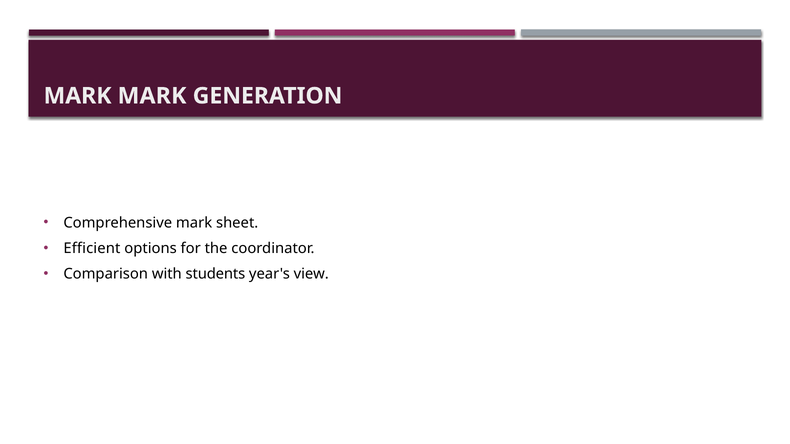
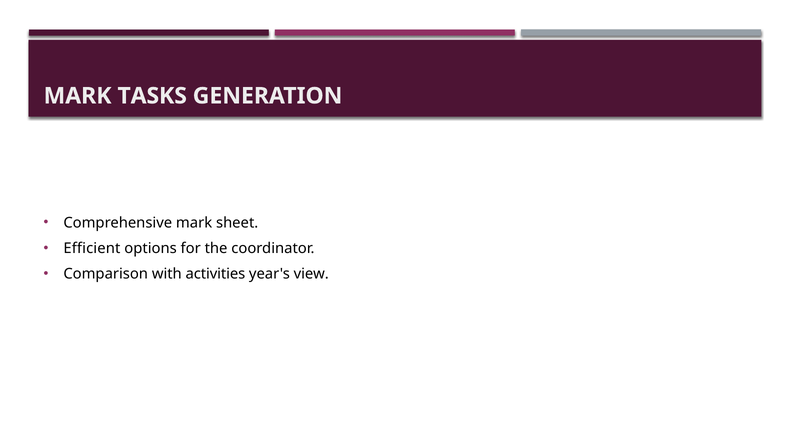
MARK MARK: MARK -> TASKS
students: students -> activities
